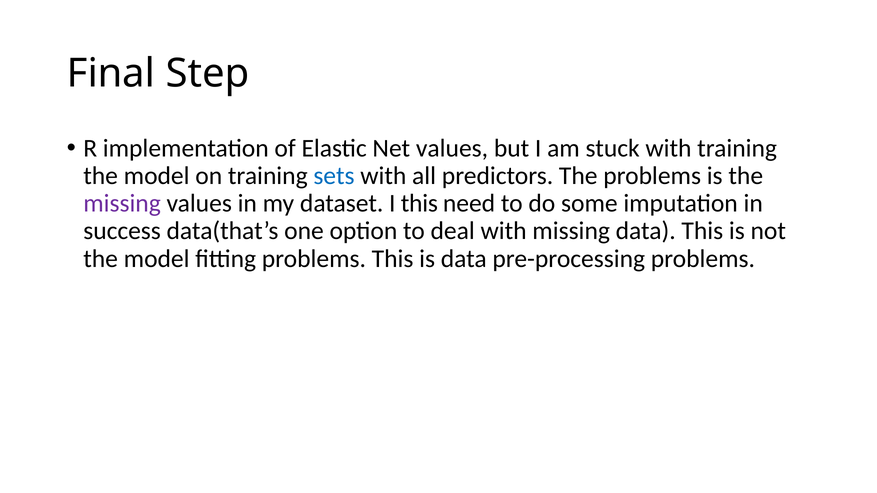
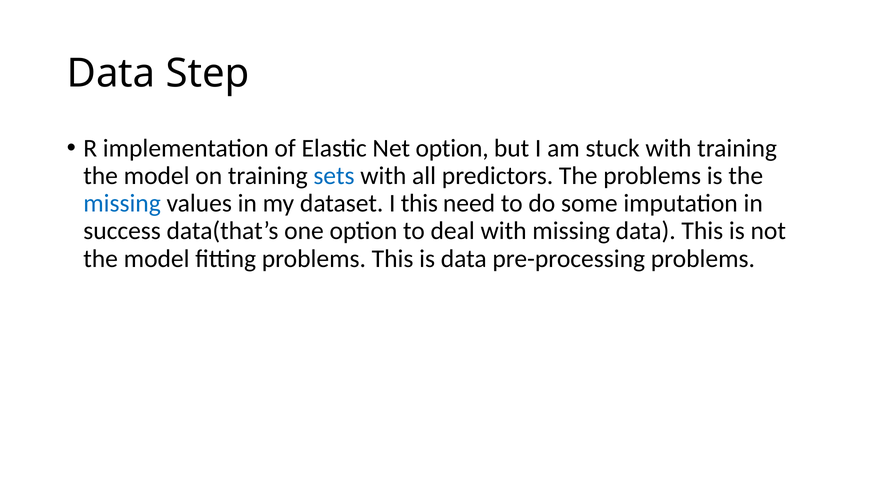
Final at (111, 74): Final -> Data
Net values: values -> option
missing at (122, 204) colour: purple -> blue
